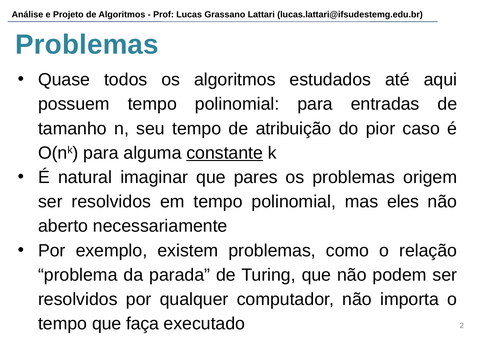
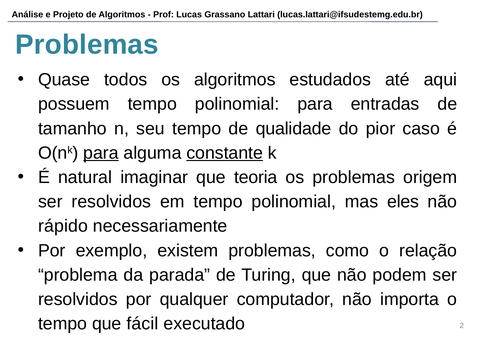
atribuição: atribuição -> qualidade
para at (101, 153) underline: none -> present
pares: pares -> teoria
aberto: aberto -> rápido
faça: faça -> fácil
